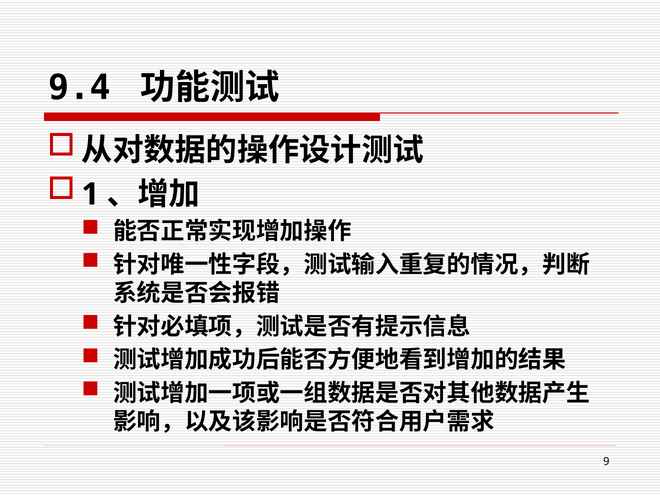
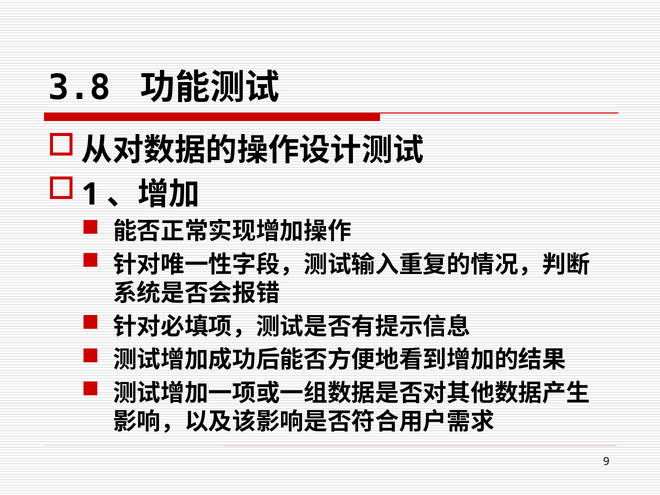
9.4: 9.4 -> 3.8
